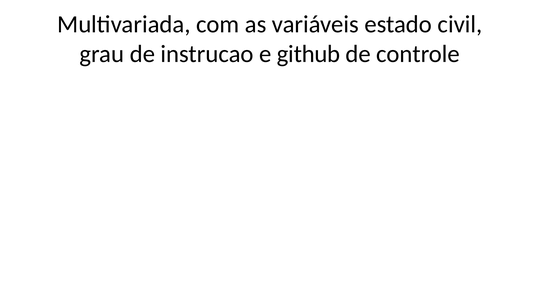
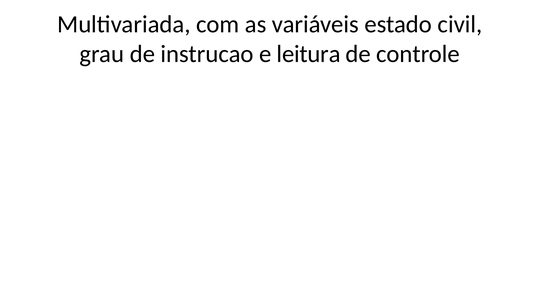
github: github -> leitura
